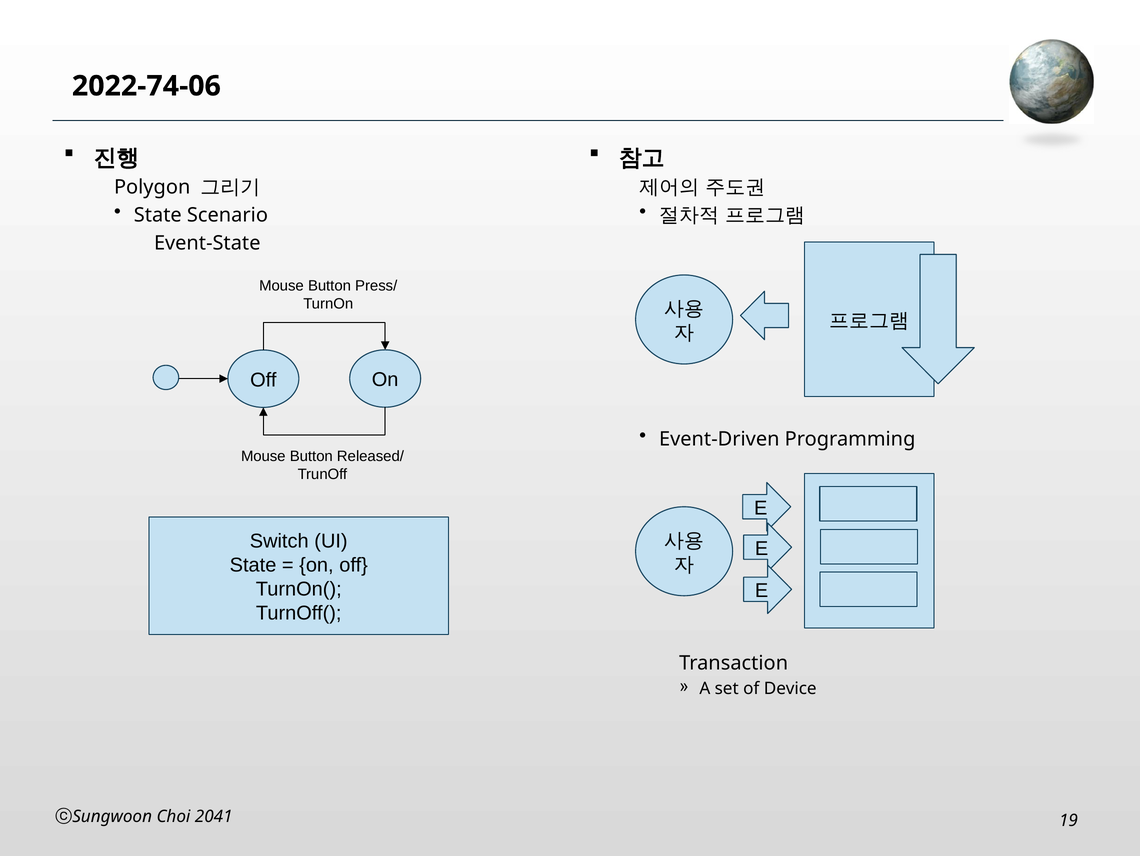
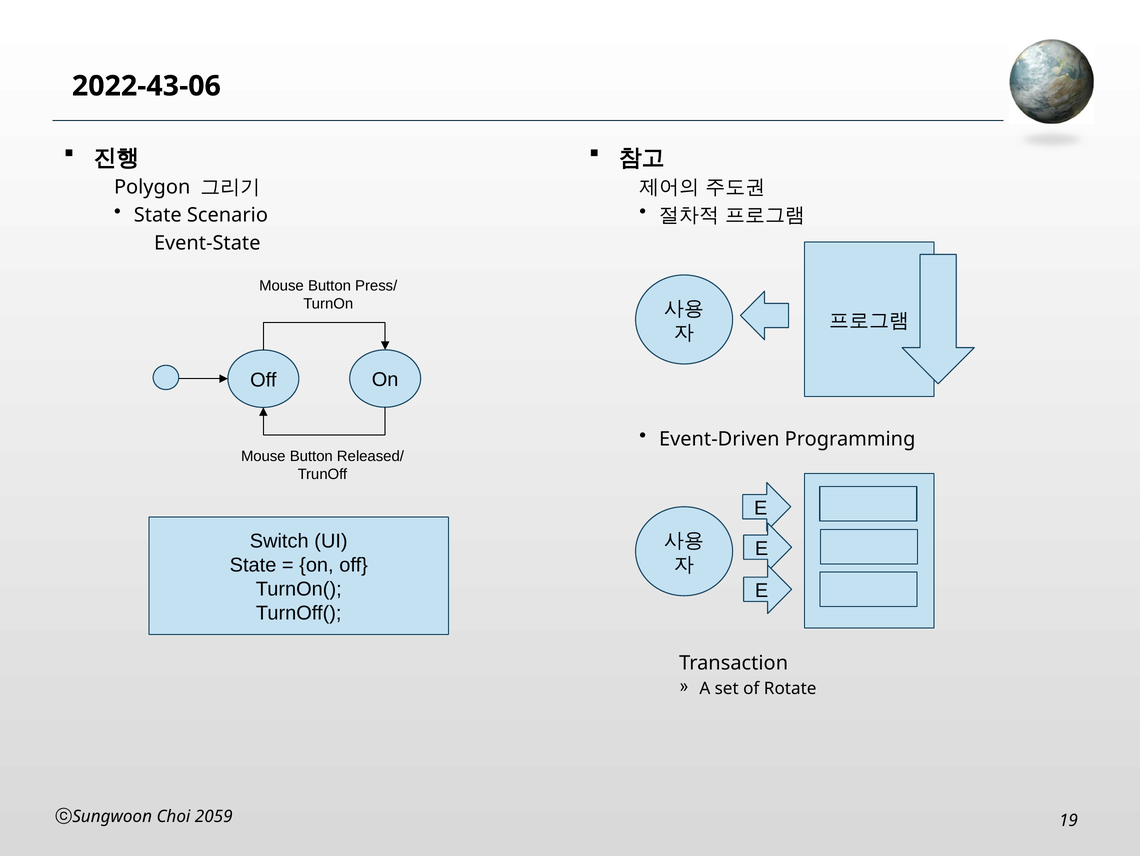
2022-74-06: 2022-74-06 -> 2022-43-06
Device: Device -> Rotate
2041: 2041 -> 2059
